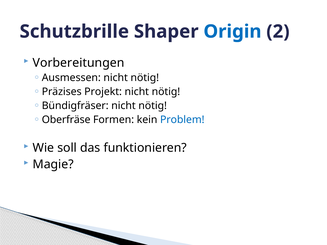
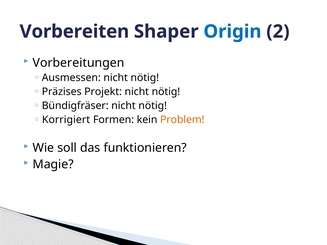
Schutzbrille: Schutzbrille -> Vorbereiten
Oberfräse: Oberfräse -> Korrigiert
Problem colour: blue -> orange
